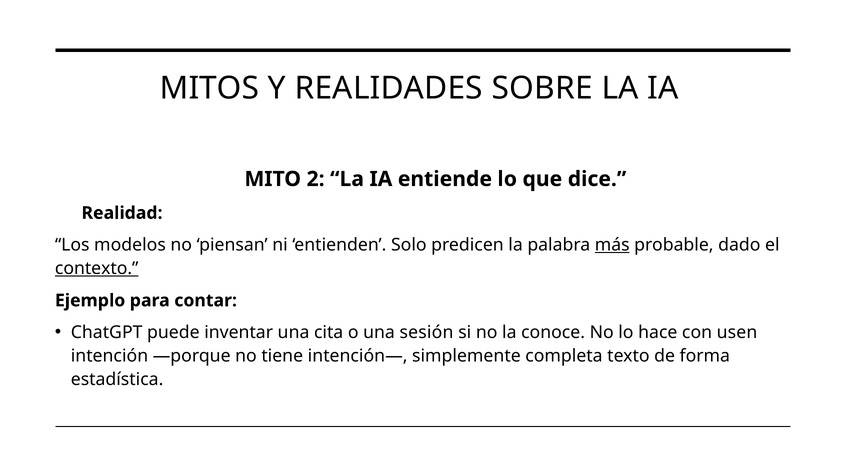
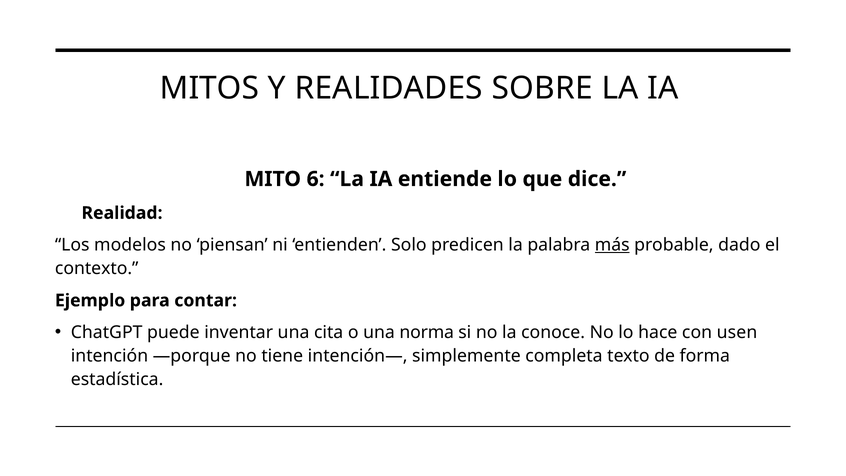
2: 2 -> 6
contexto underline: present -> none
sesión: sesión -> norma
